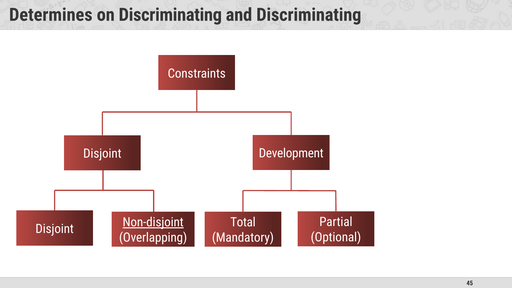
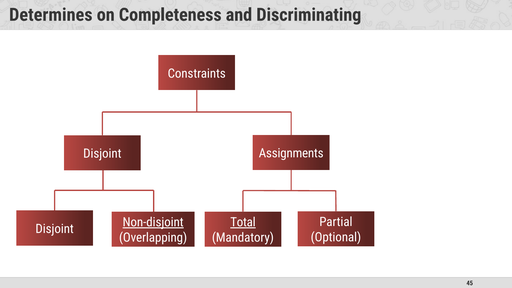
on Discriminating: Discriminating -> Completeness
Development: Development -> Assignments
Total underline: none -> present
